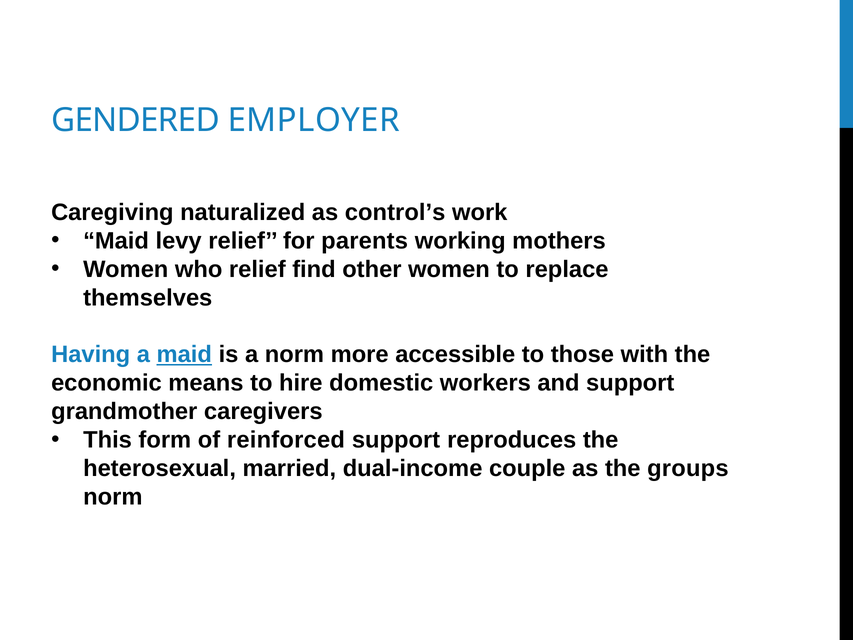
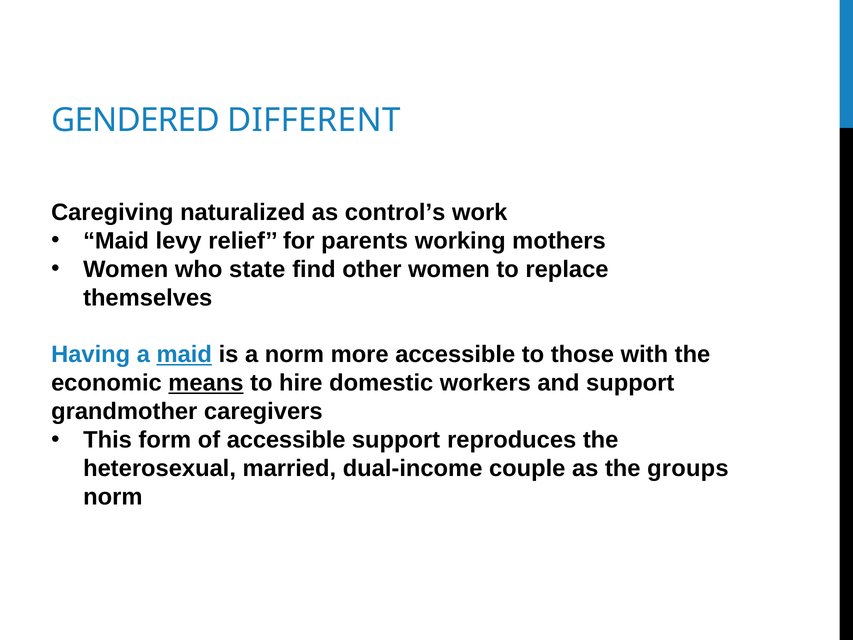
EMPLOYER: EMPLOYER -> DIFFERENT
who relief: relief -> state
means underline: none -> present
of reinforced: reinforced -> accessible
